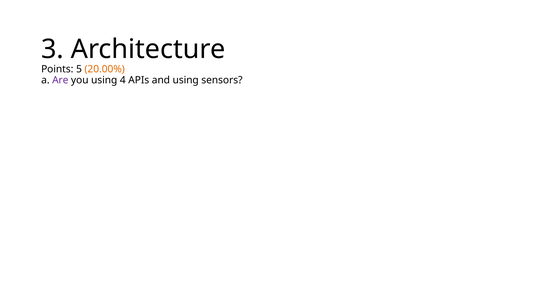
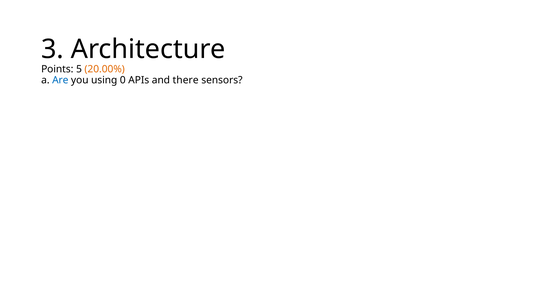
Are colour: purple -> blue
4: 4 -> 0
and using: using -> there
